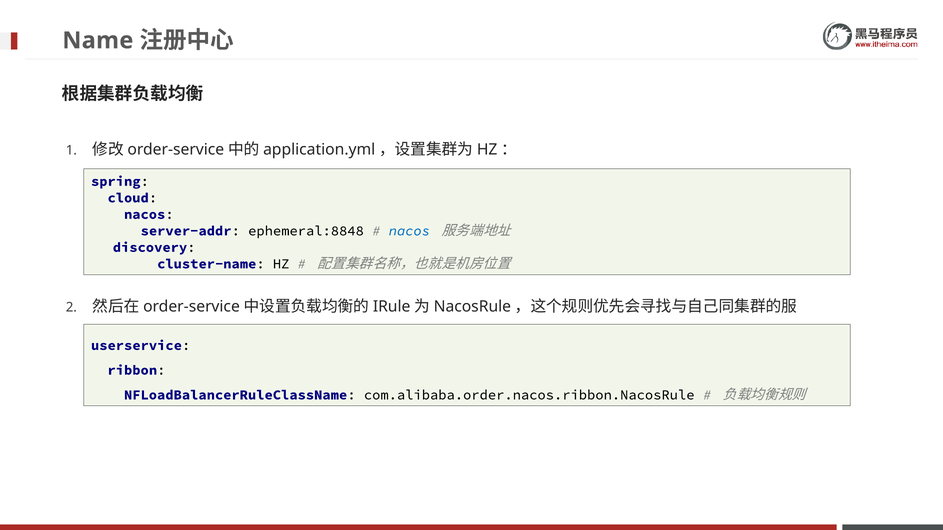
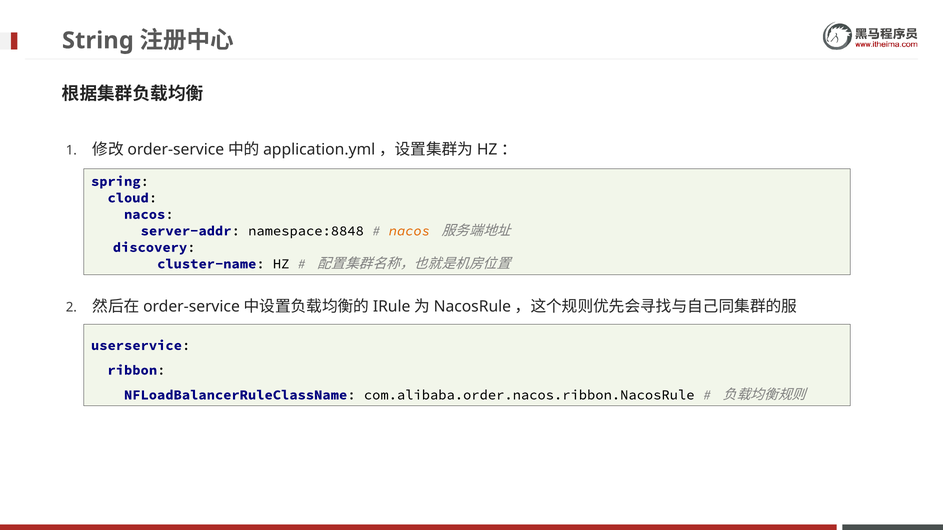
Name: Name -> String
ephemeral:8848: ephemeral:8848 -> namespace:8848
nacos at (409, 231) colour: blue -> orange
